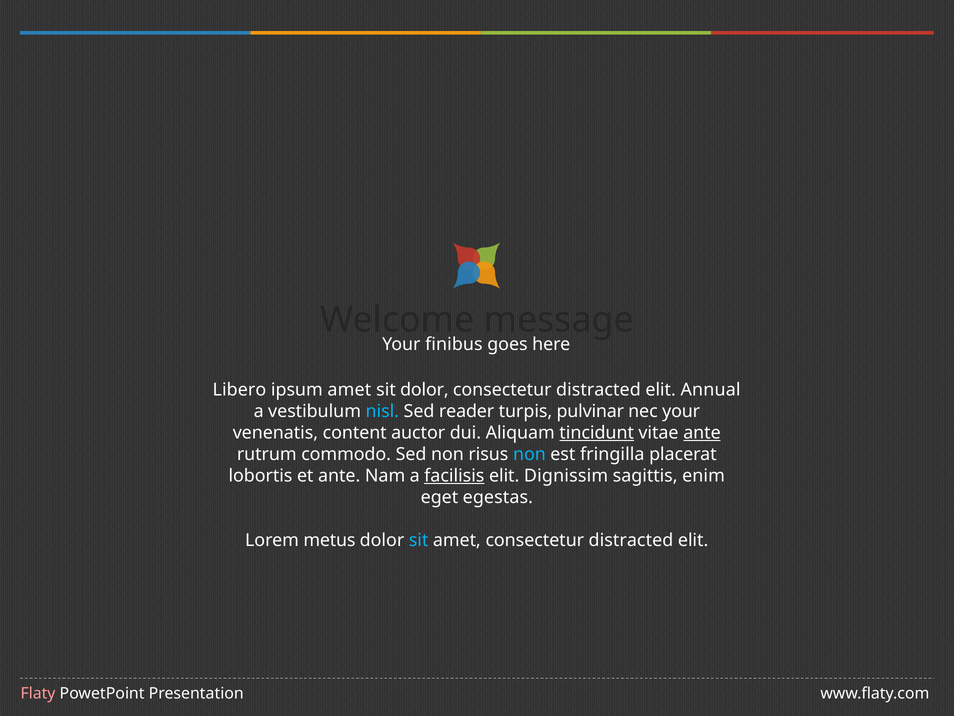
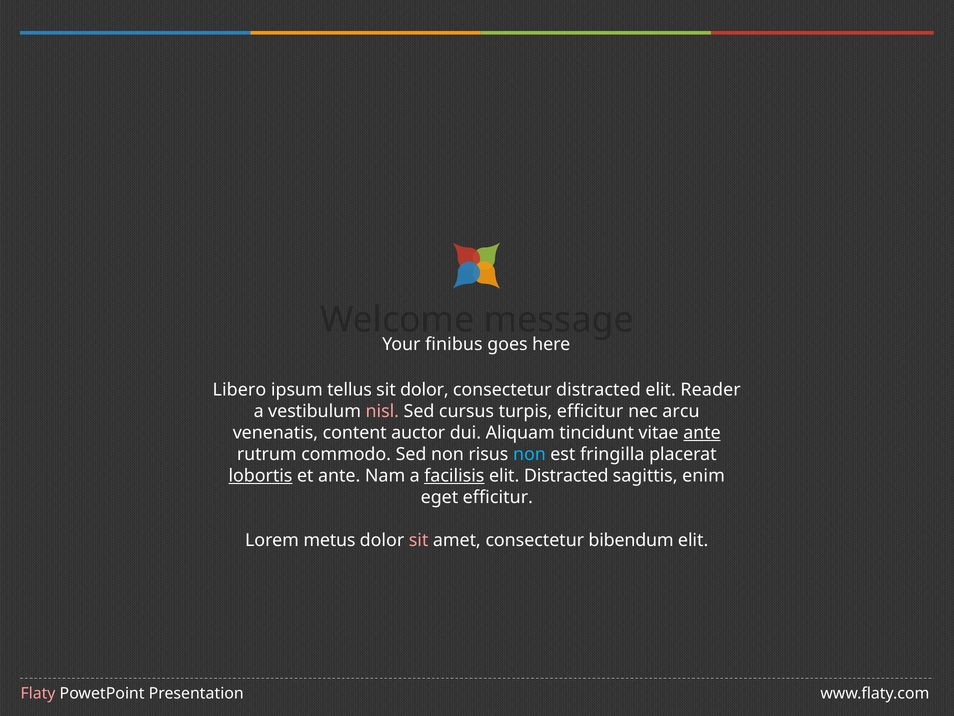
ipsum amet: amet -> tellus
Annual: Annual -> Reader
nisl colour: light blue -> pink
reader: reader -> cursus
turpis pulvinar: pulvinar -> efficitur
nec your: your -> arcu
tincidunt underline: present -> none
lobortis underline: none -> present
elit Dignissim: Dignissim -> Distracted
eget egestas: egestas -> efficitur
sit at (419, 540) colour: light blue -> pink
amet consectetur distracted: distracted -> bibendum
